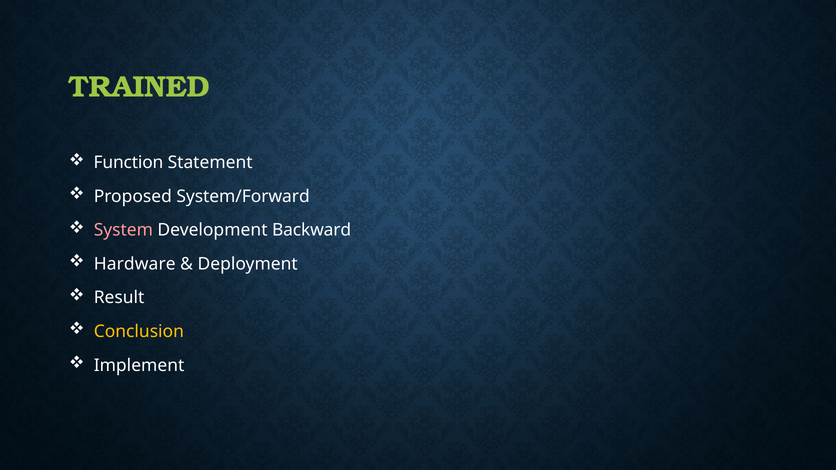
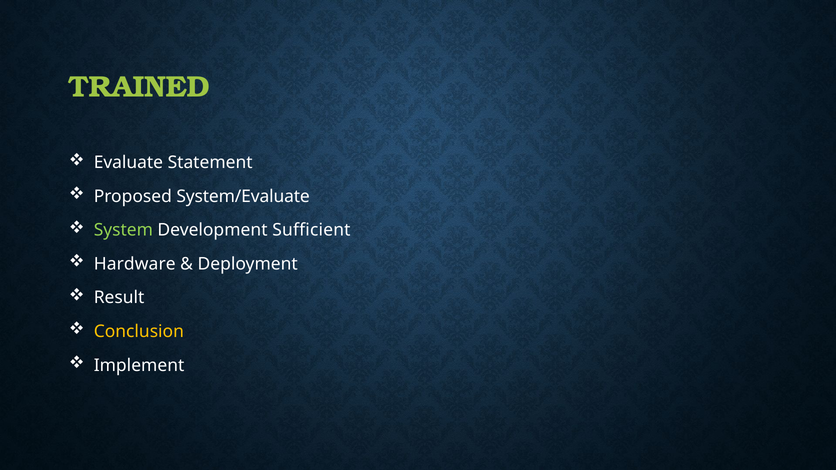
Function: Function -> Evaluate
System/Forward: System/Forward -> System/Evaluate
System colour: pink -> light green
Backward: Backward -> Sufficient
